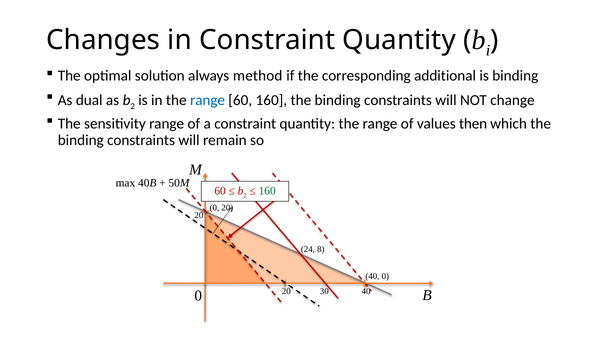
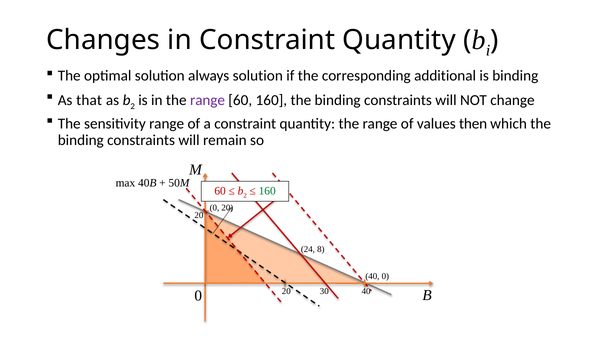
always method: method -> solution
dual: dual -> that
range at (208, 100) colour: blue -> purple
